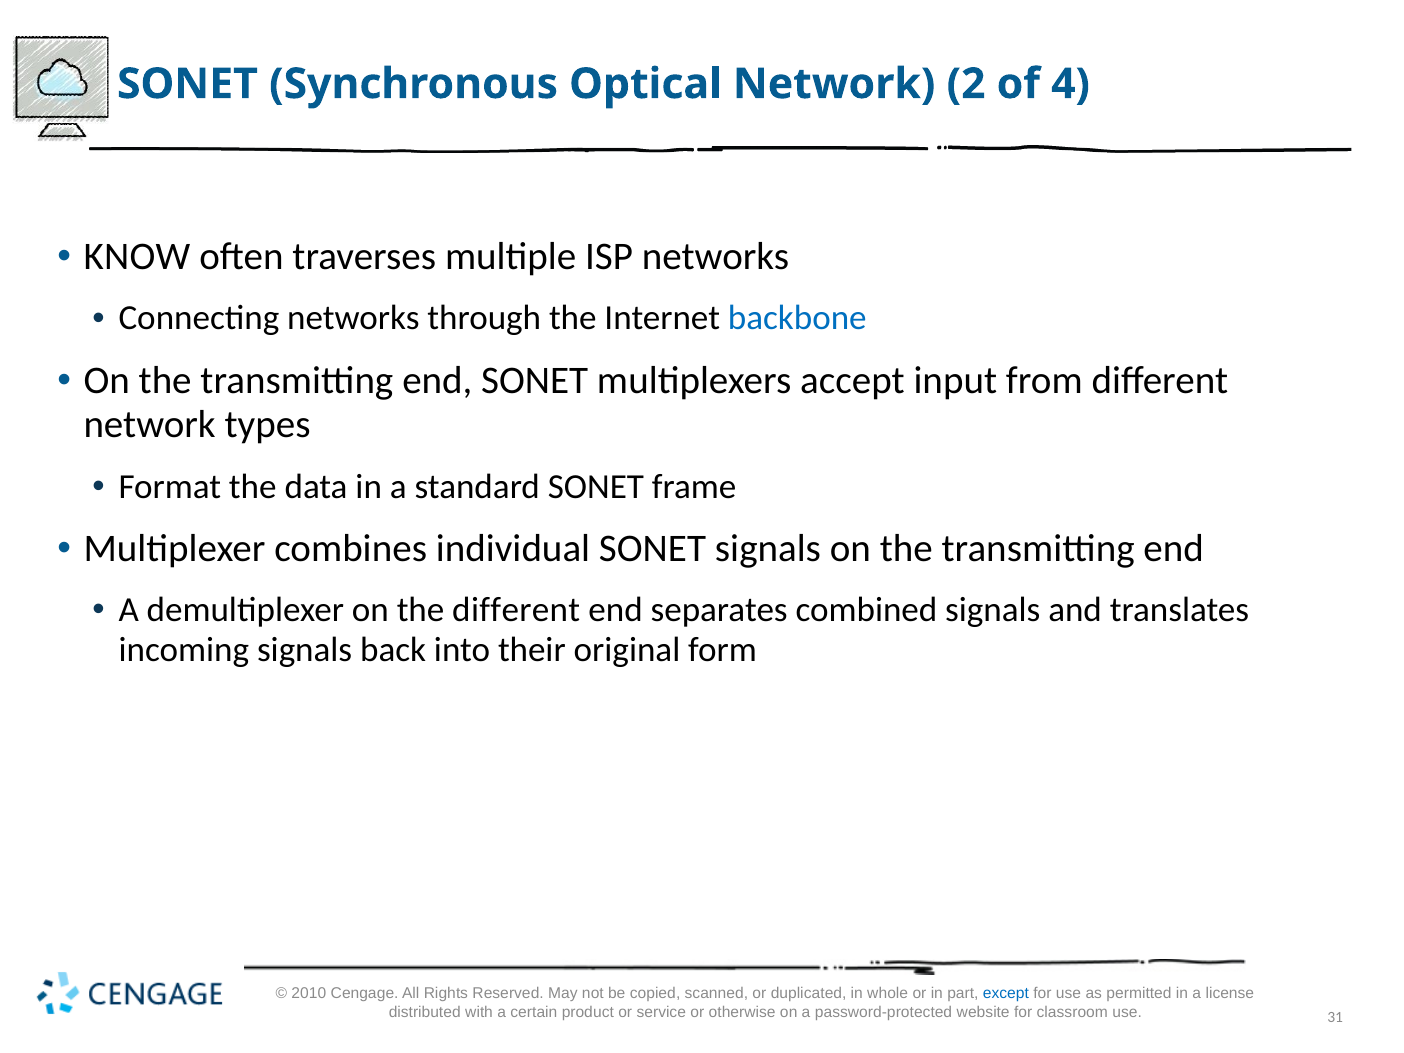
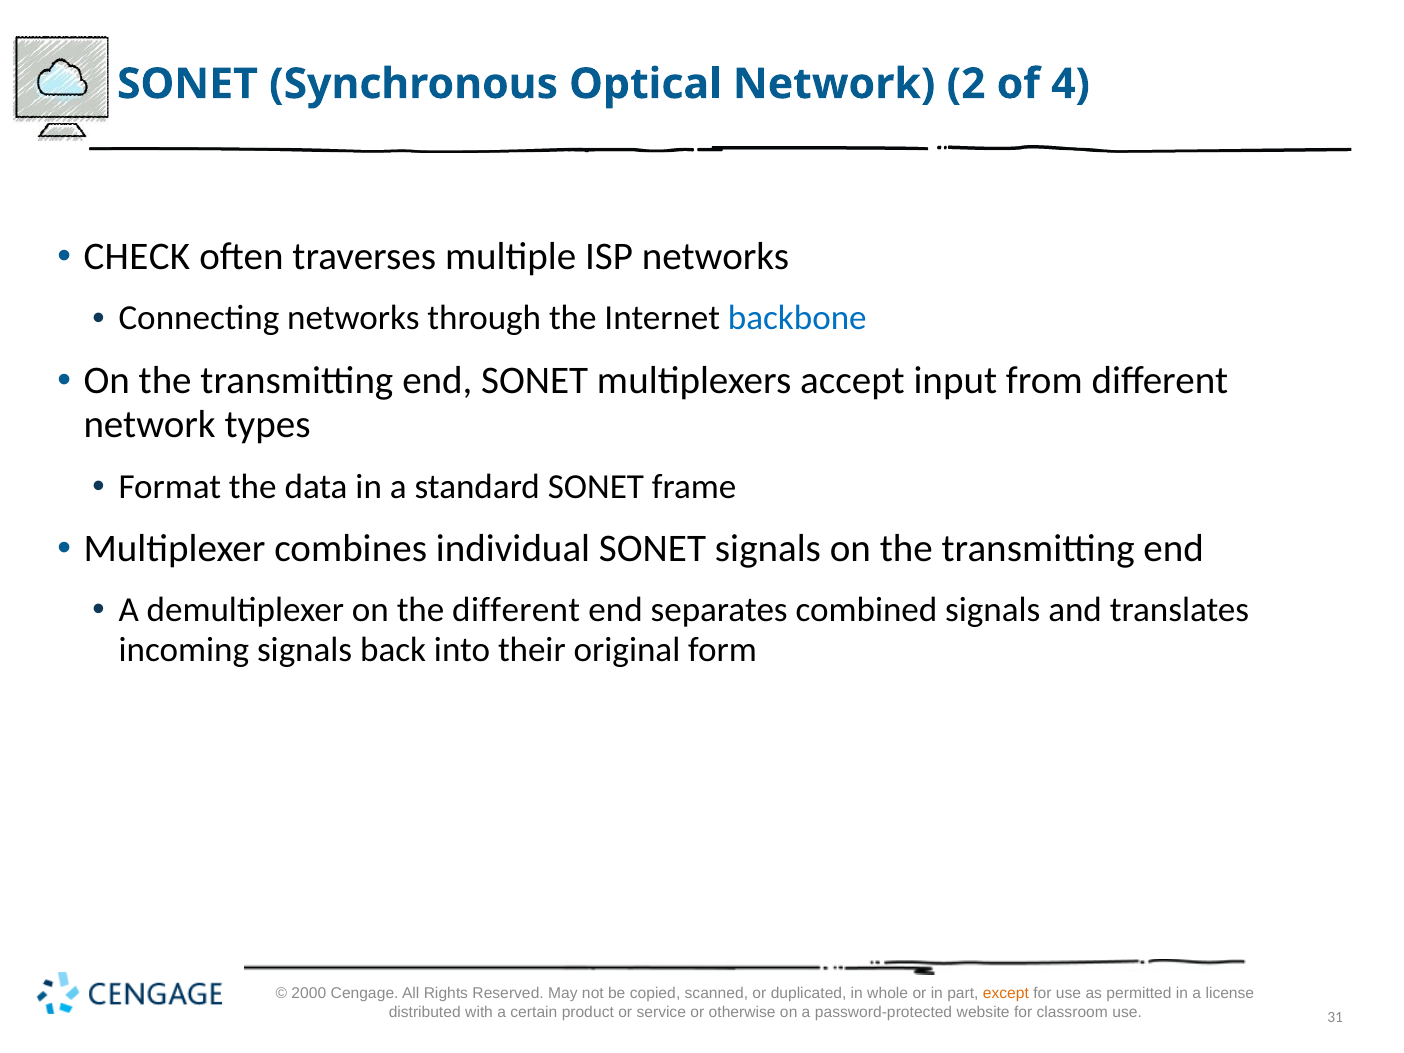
KNOW: KNOW -> CHECK
2010: 2010 -> 2000
except colour: blue -> orange
